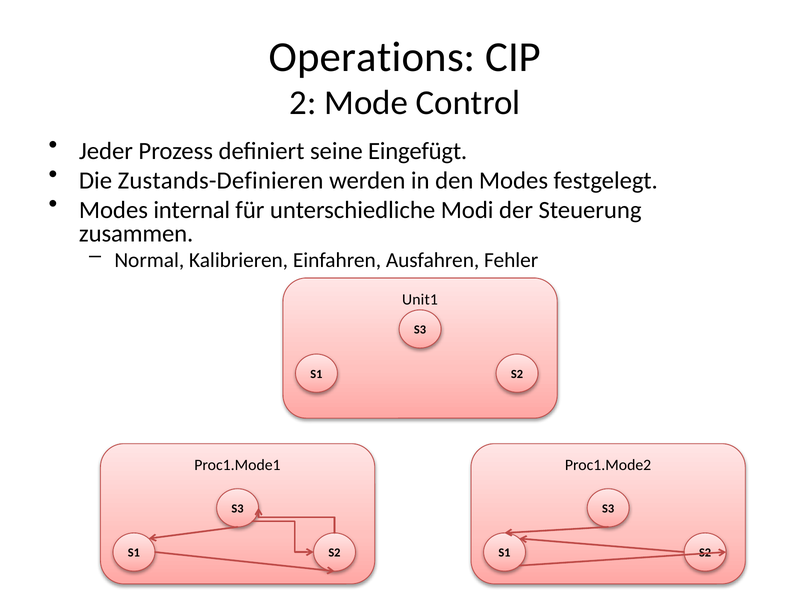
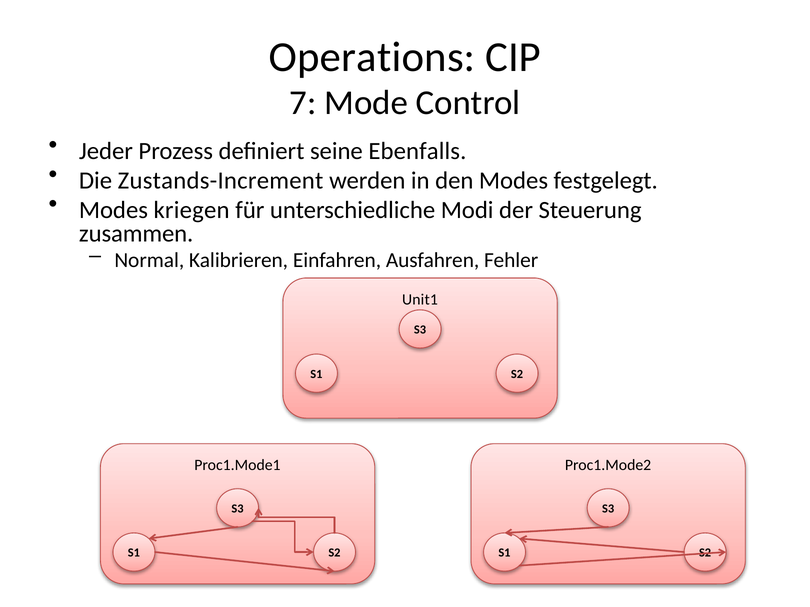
2: 2 -> 7
Eingefügt: Eingefügt -> Ebenfalls
Zustands-Definieren: Zustands-Definieren -> Zustands-Increment
internal: internal -> kriegen
